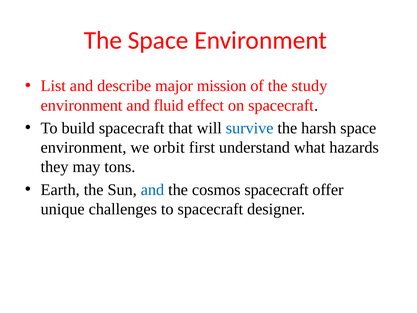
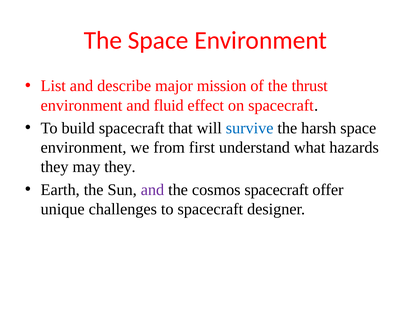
study: study -> thrust
orbit: orbit -> from
may tons: tons -> they
and at (153, 190) colour: blue -> purple
